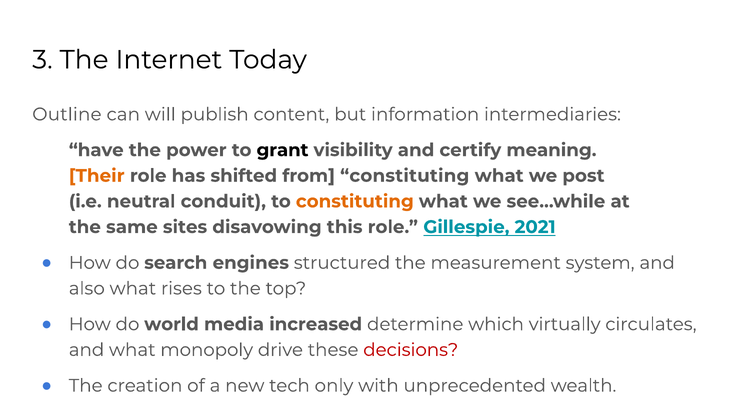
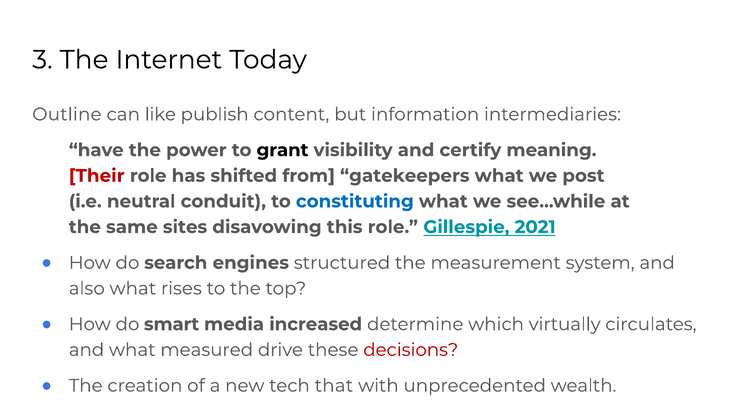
will: will -> like
Their colour: orange -> red
from constituting: constituting -> gatekeepers
constituting at (355, 201) colour: orange -> blue
world: world -> smart
monopoly: monopoly -> measured
only: only -> that
